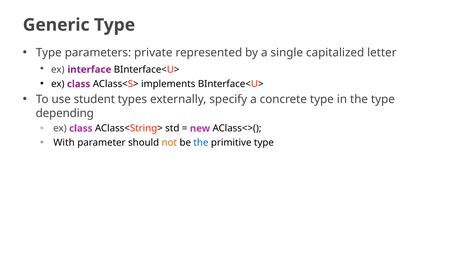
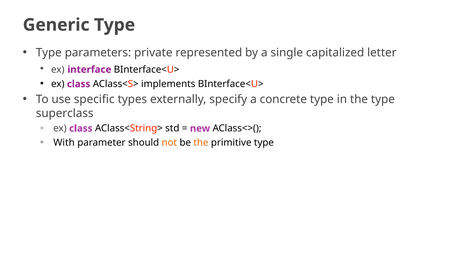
student: student -> specific
depending: depending -> superclass
the at (201, 142) colour: blue -> orange
